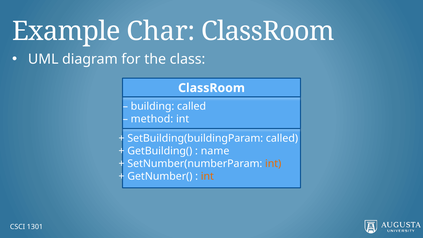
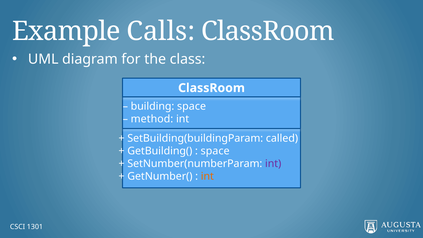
Char: Char -> Calls
building called: called -> space
name at (215, 151): name -> space
int at (273, 164) colour: orange -> purple
